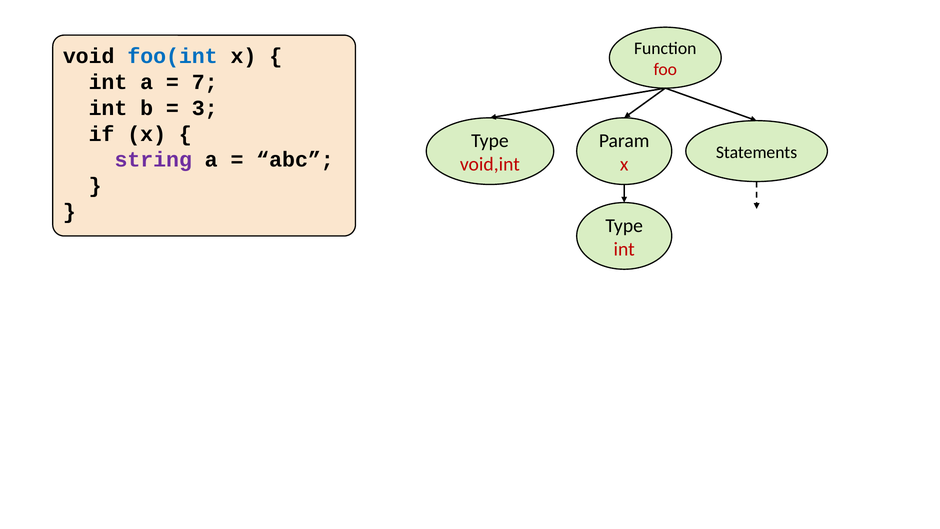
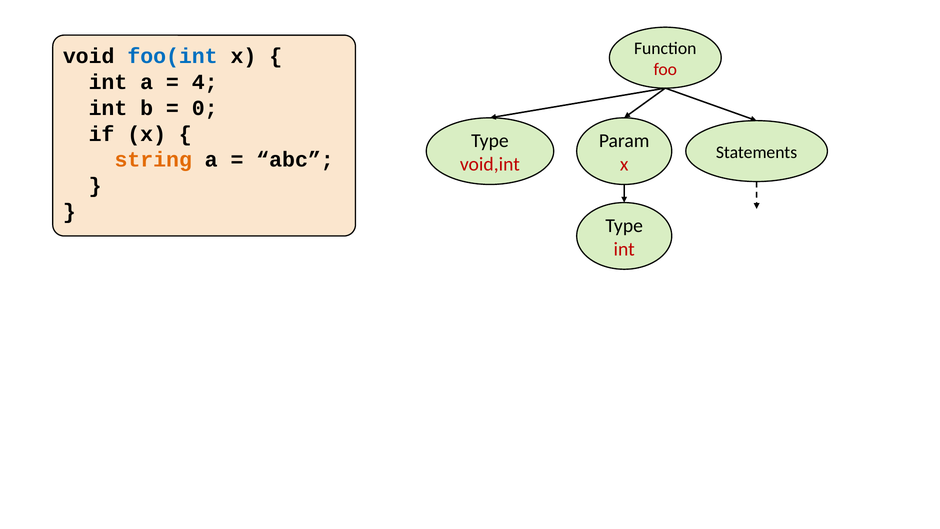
7: 7 -> 4
3: 3 -> 0
string colour: purple -> orange
